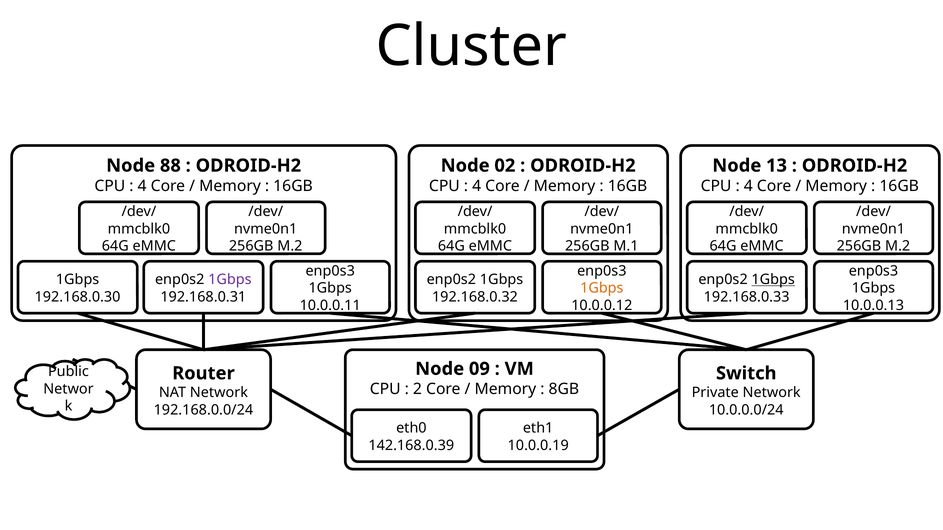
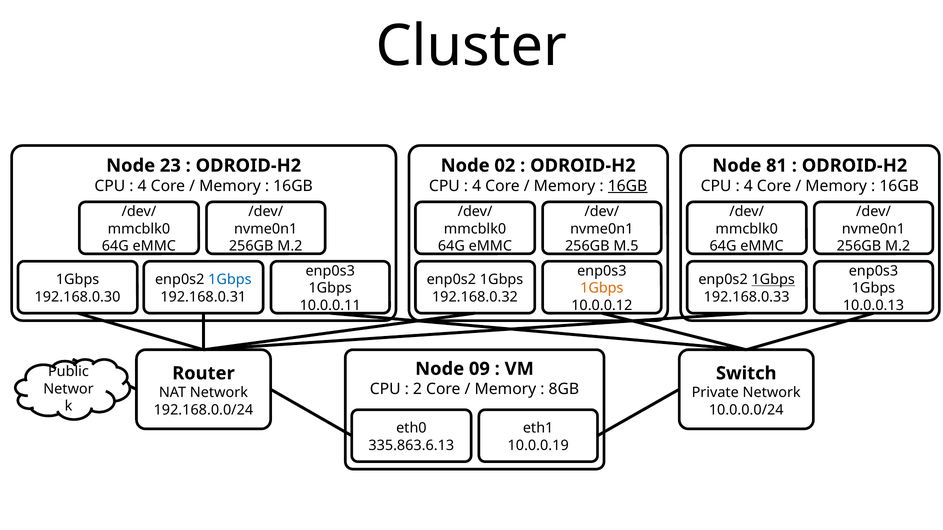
88: 88 -> 23
13: 13 -> 81
16GB at (628, 186) underline: none -> present
M.1: M.1 -> M.5
1Gbps at (230, 280) colour: purple -> blue
142.168.0.39: 142.168.0.39 -> 335.863.6.13
